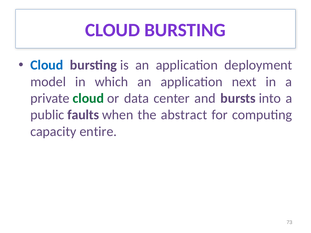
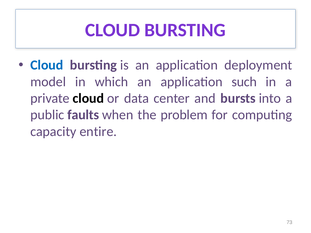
next: next -> such
cloud at (88, 98) colour: green -> black
abstract: abstract -> problem
